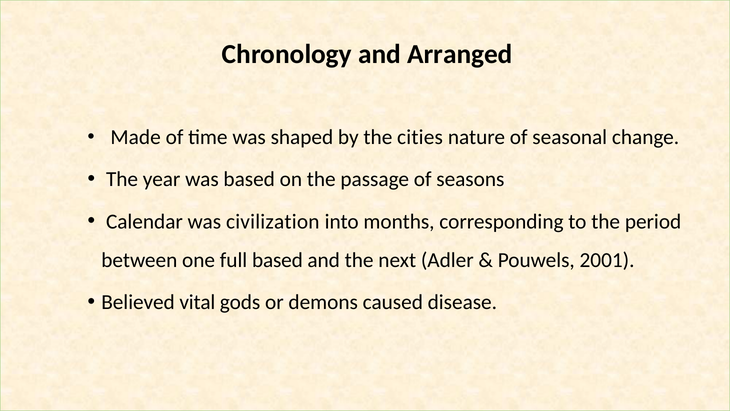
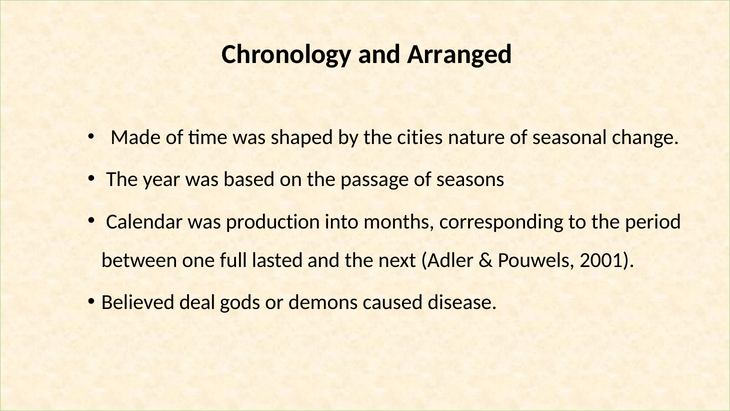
civilization: civilization -> production
full based: based -> lasted
vital: vital -> deal
